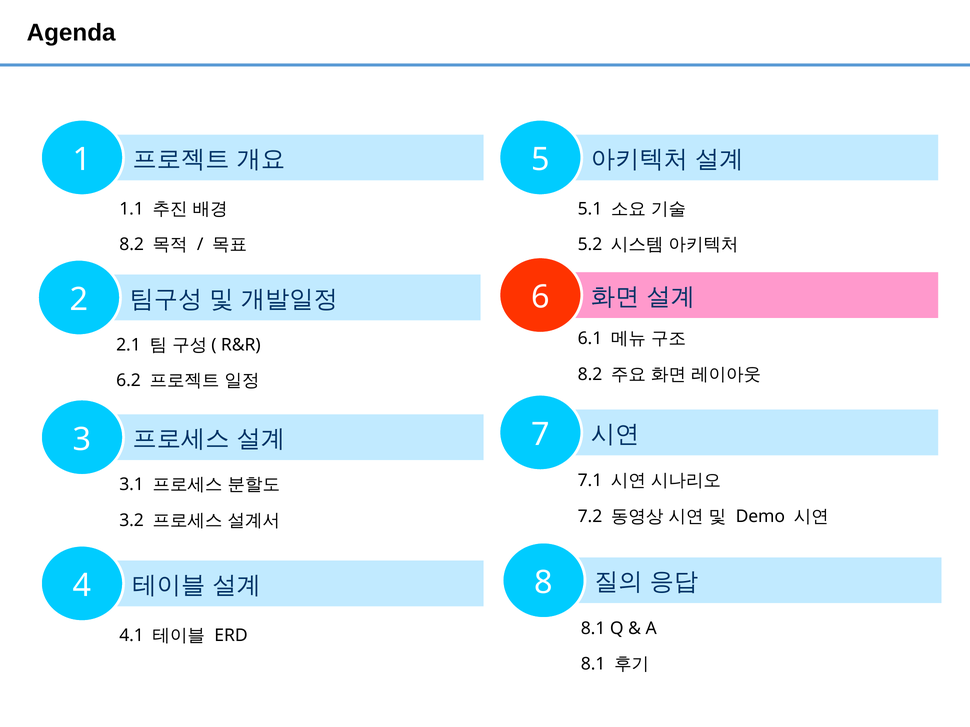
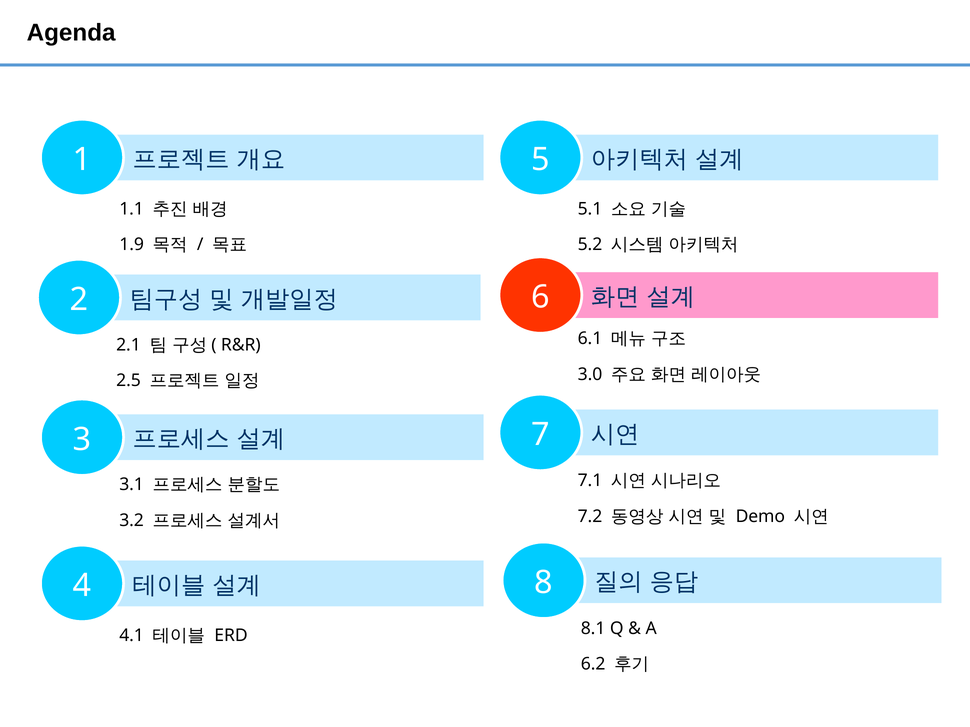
8.2 at (132, 245): 8.2 -> 1.9
8.2 at (590, 375): 8.2 -> 3.0
6.2: 6.2 -> 2.5
8.1 at (593, 665): 8.1 -> 6.2
